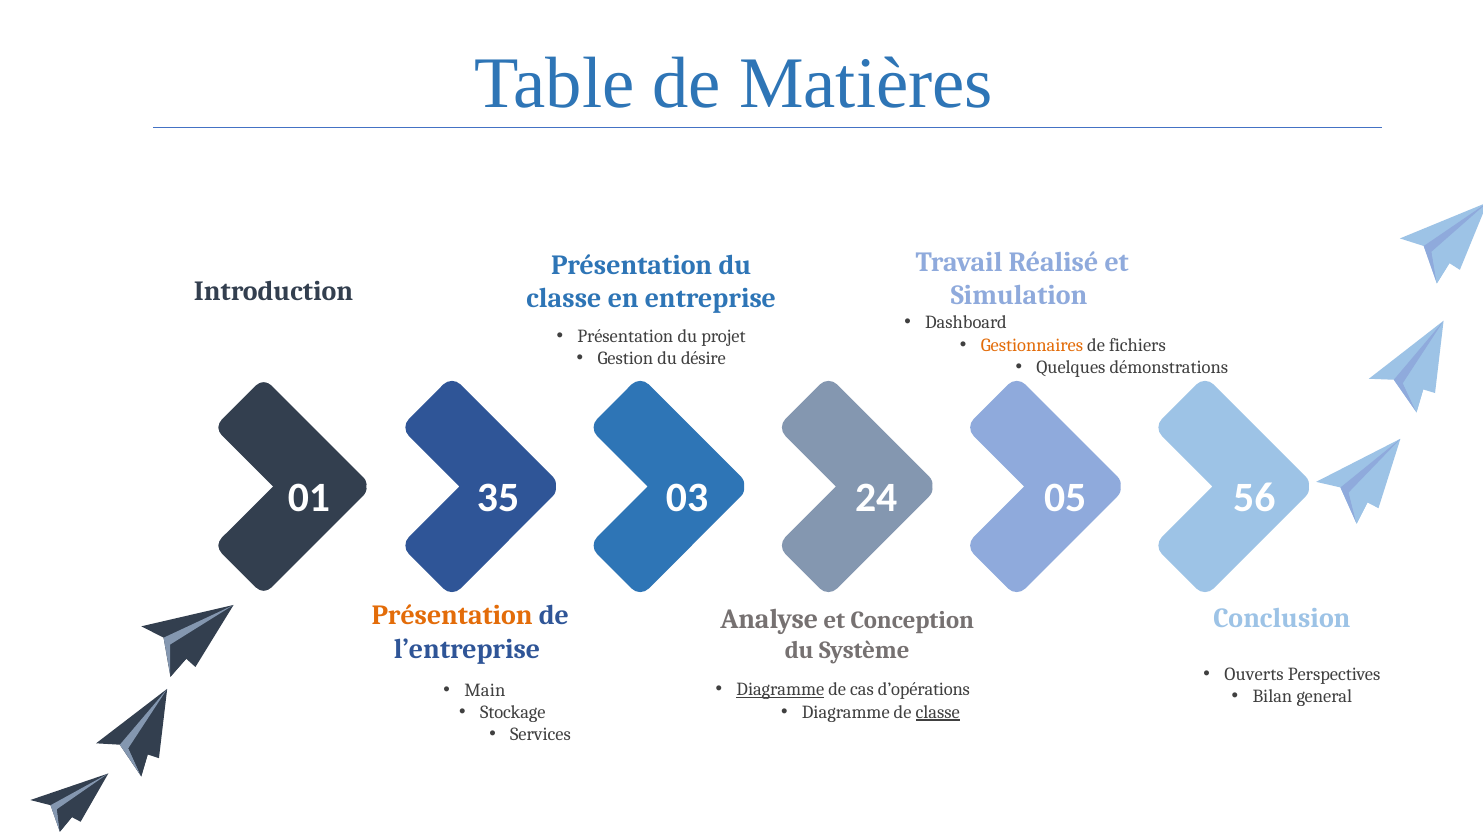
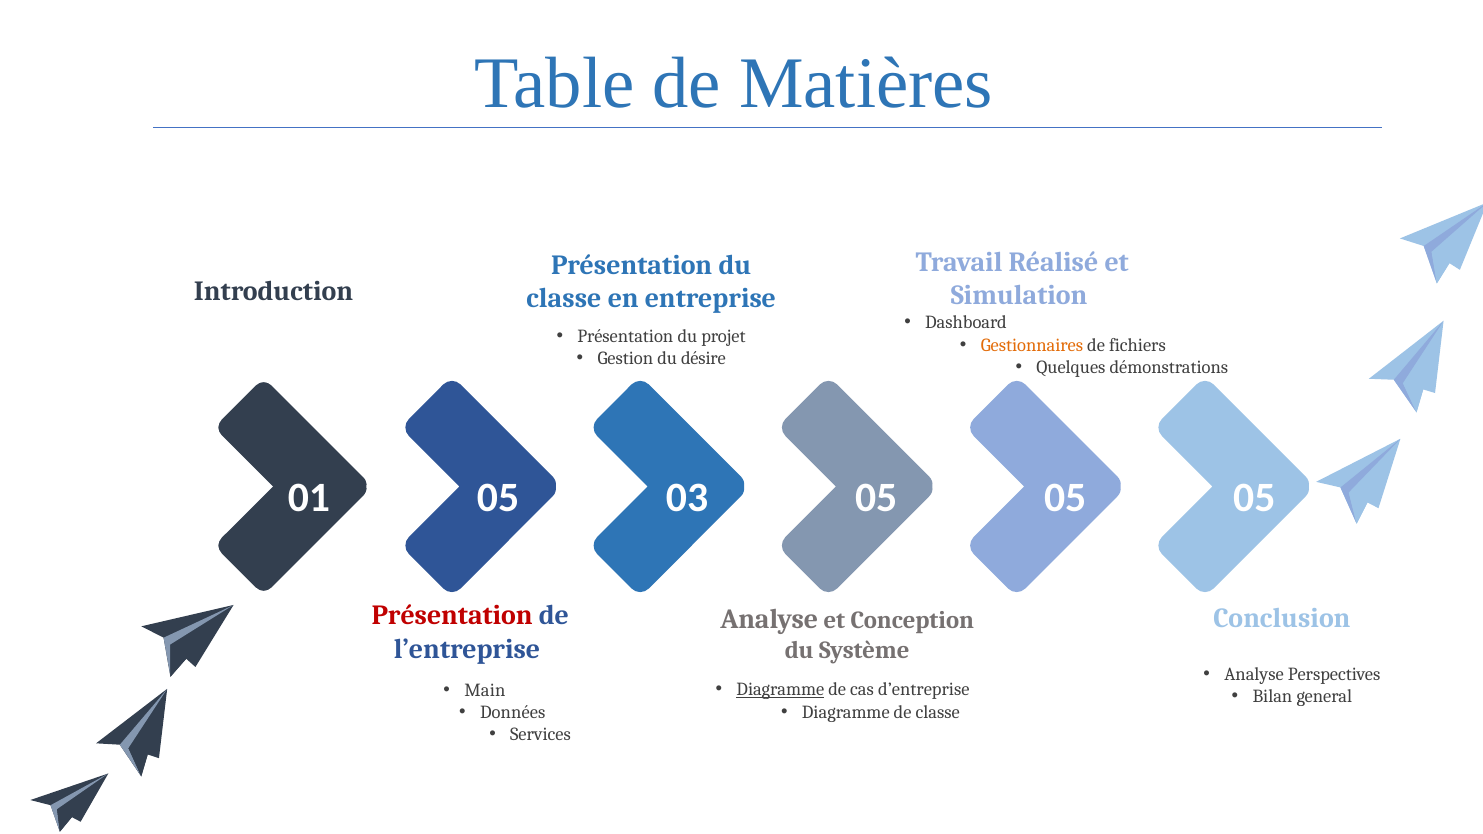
01 35: 35 -> 05
03 24: 24 -> 05
56 at (1254, 498): 56 -> 05
Présentation at (452, 616) colour: orange -> red
Ouverts at (1254, 674): Ouverts -> Analyse
d’opérations: d’opérations -> d’entreprise
classe at (938, 712) underline: present -> none
Stockage: Stockage -> Données
